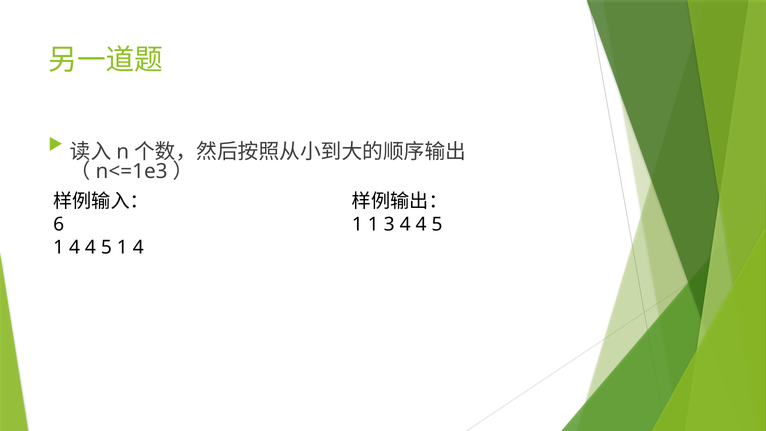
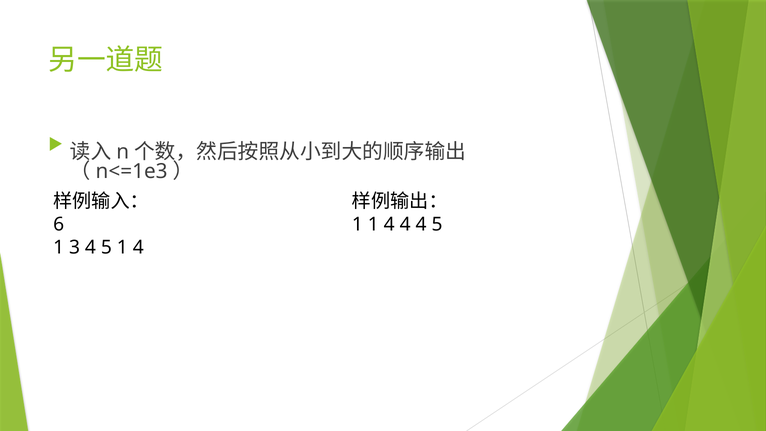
1 1 3: 3 -> 4
4 at (75, 248): 4 -> 3
